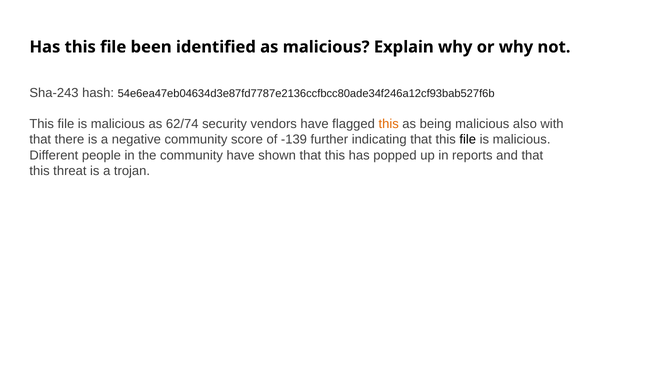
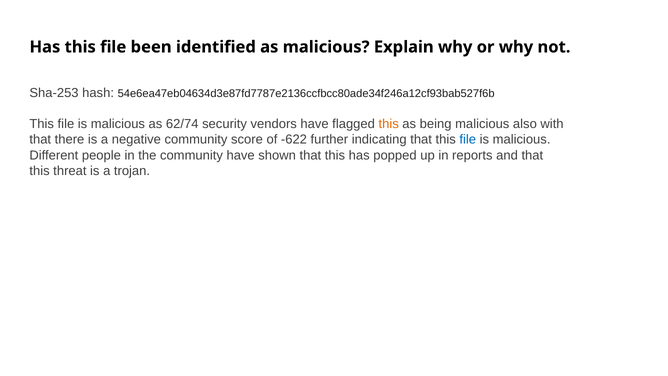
Sha-243: Sha-243 -> Sha-253
-139: -139 -> -622
file at (468, 140) colour: black -> blue
